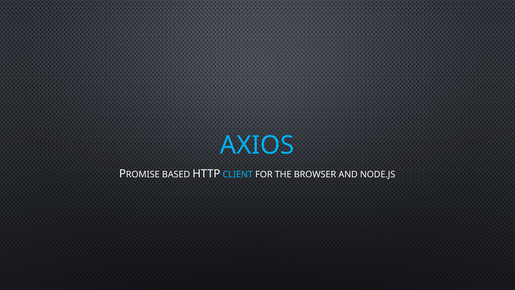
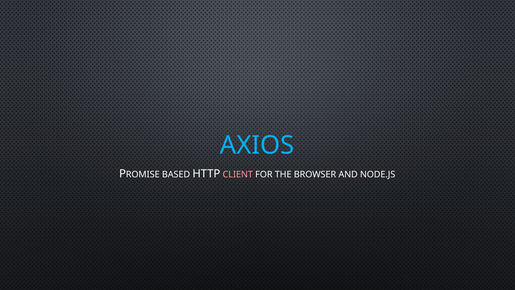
CLIENT colour: light blue -> pink
